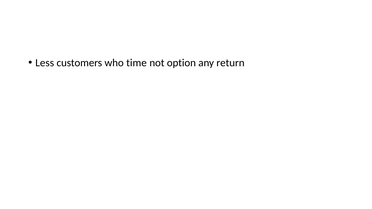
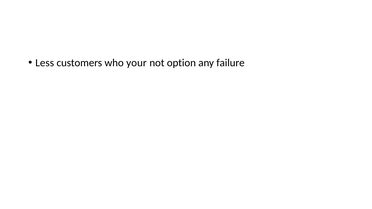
time: time -> your
return: return -> failure
